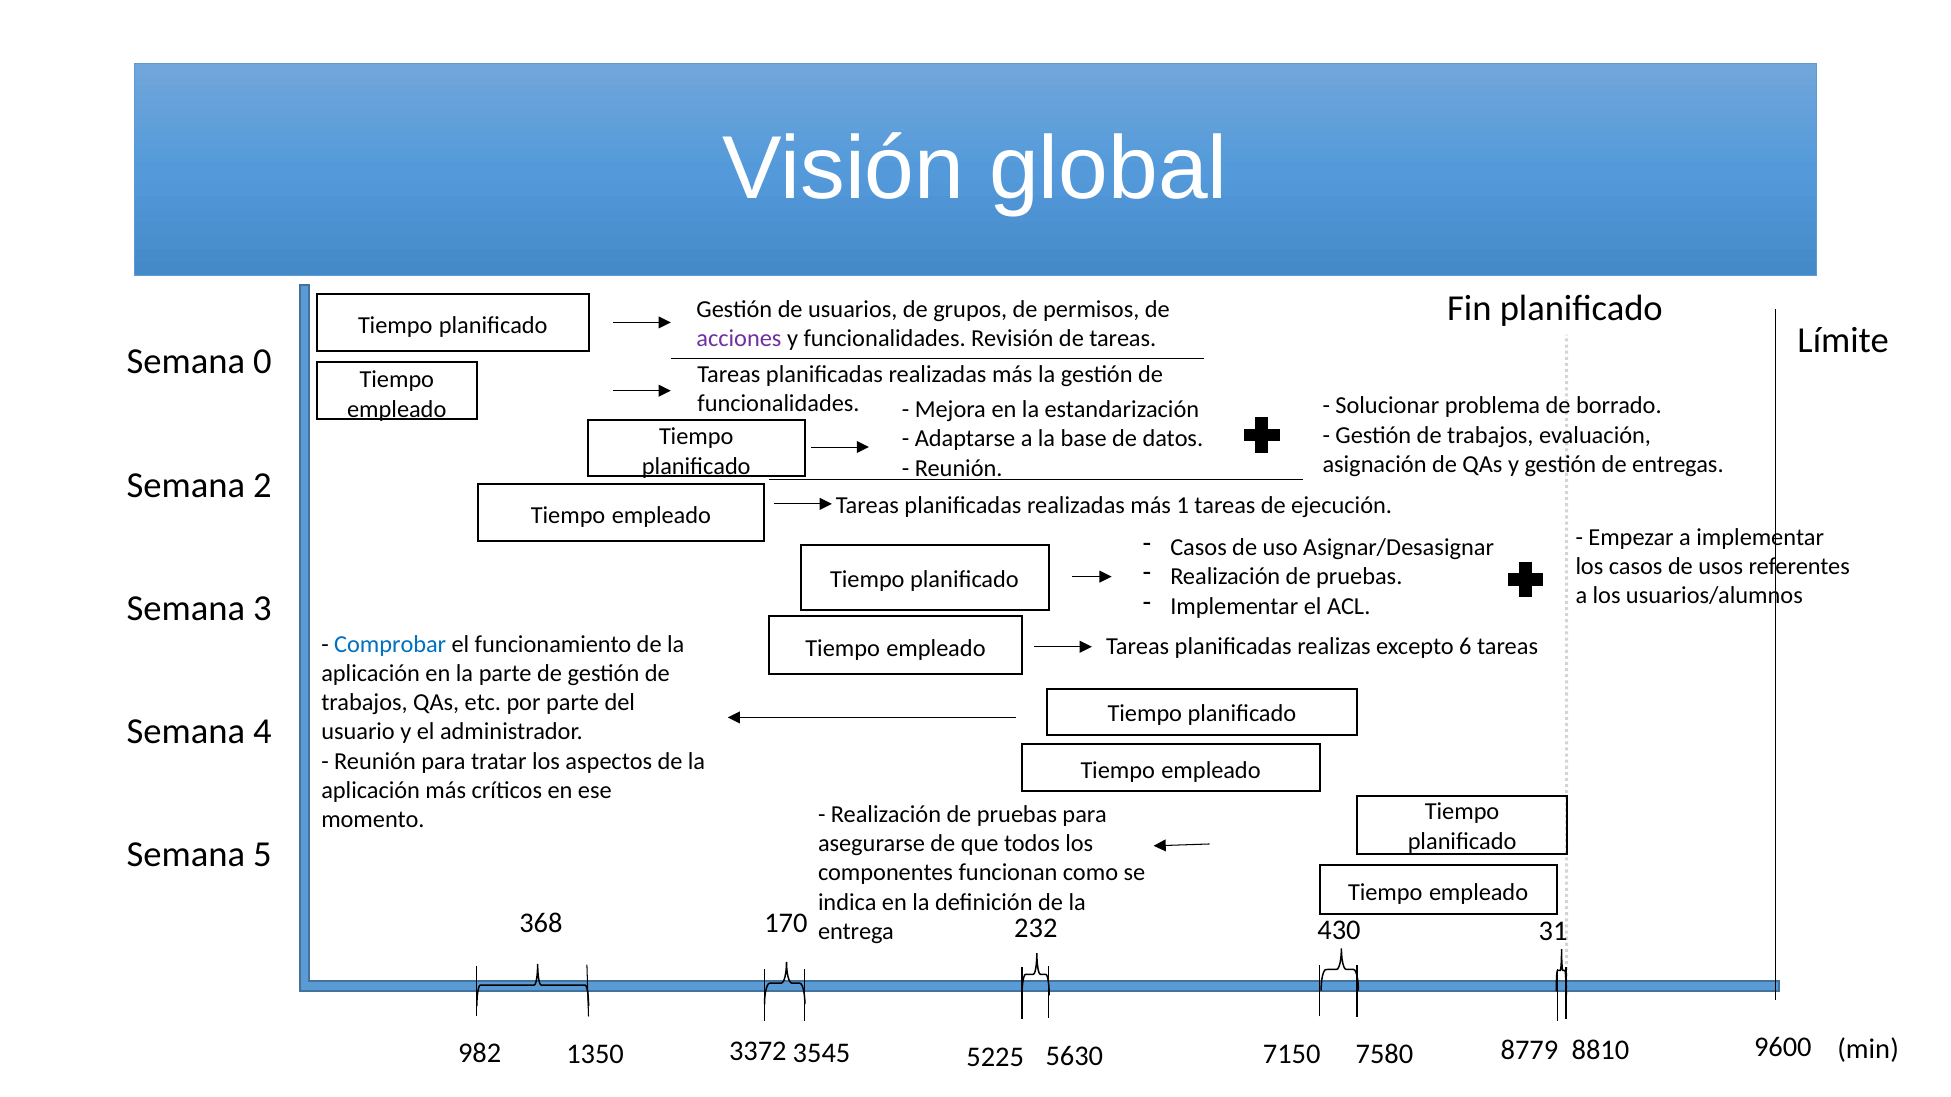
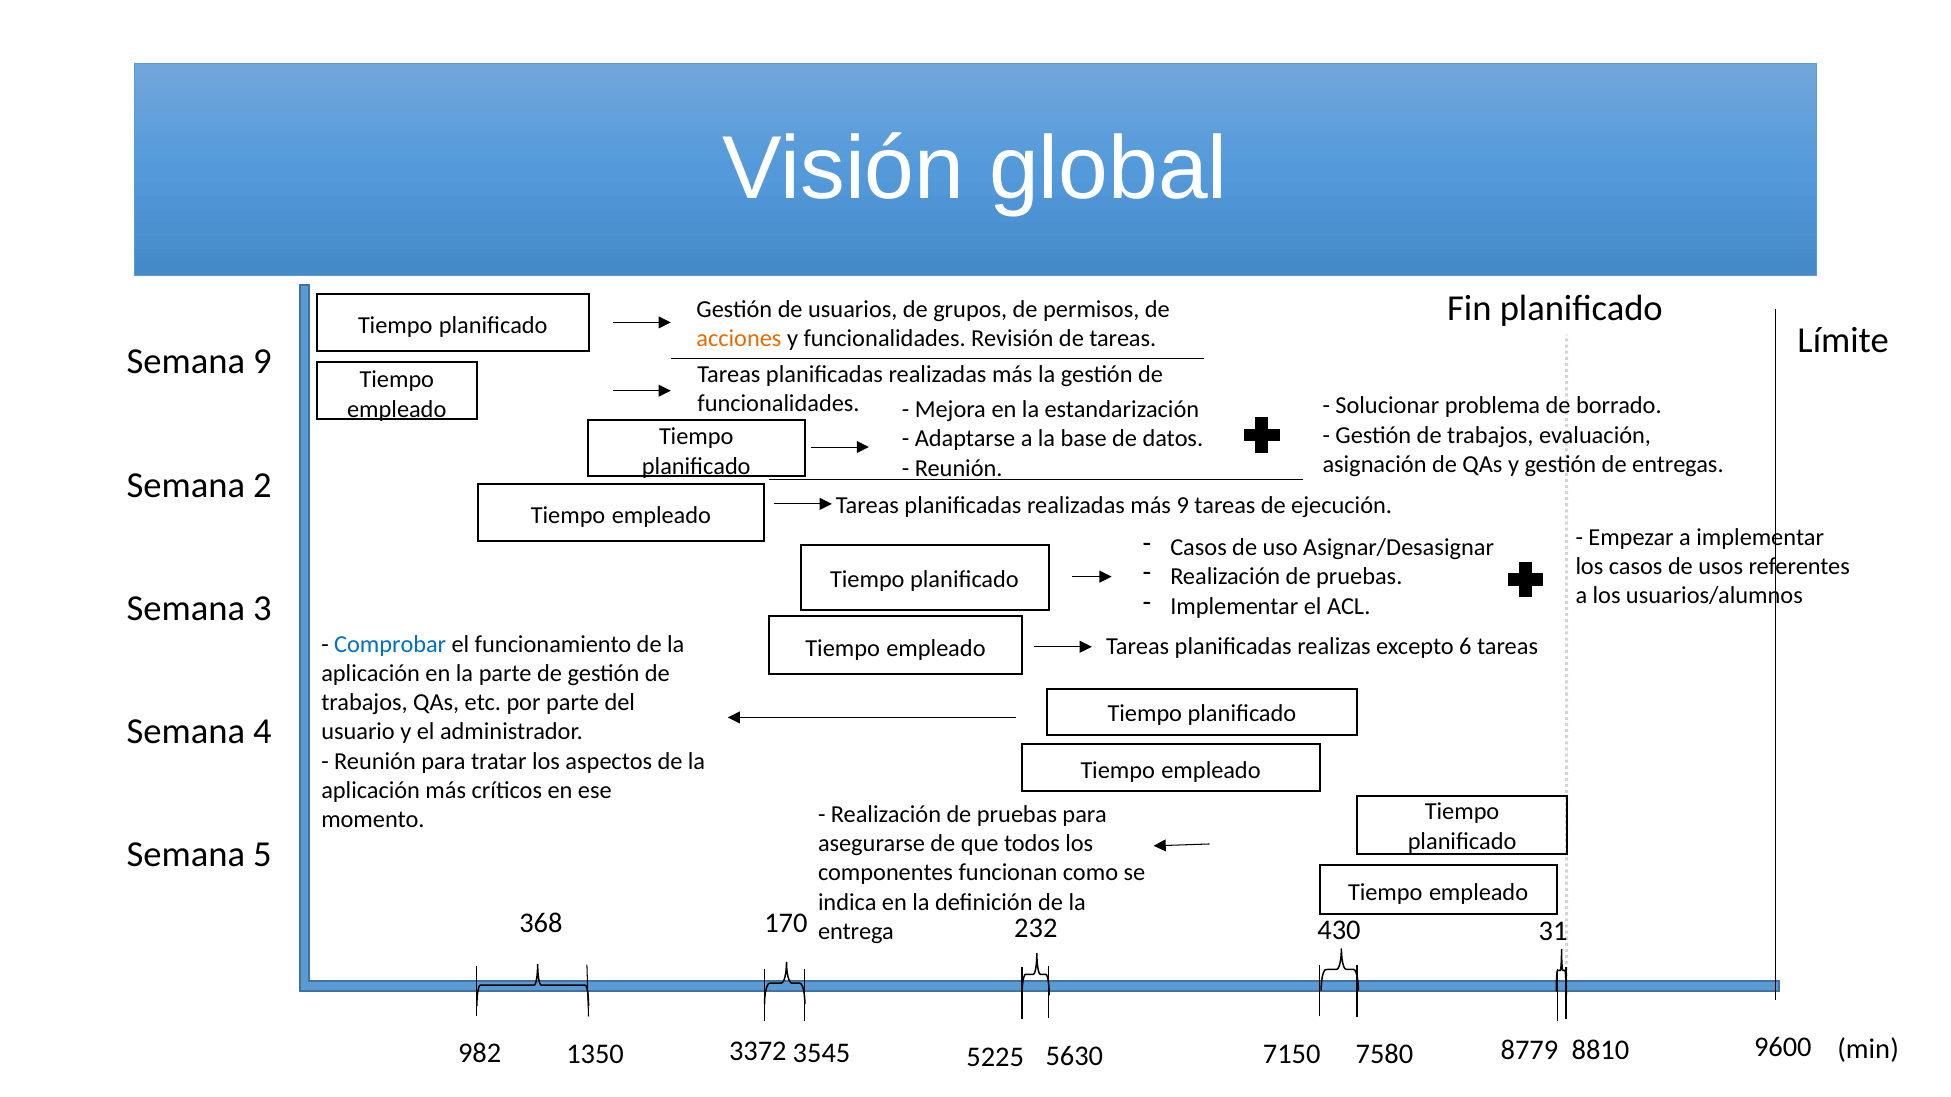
acciones colour: purple -> orange
Semana 0: 0 -> 9
más 1: 1 -> 9
